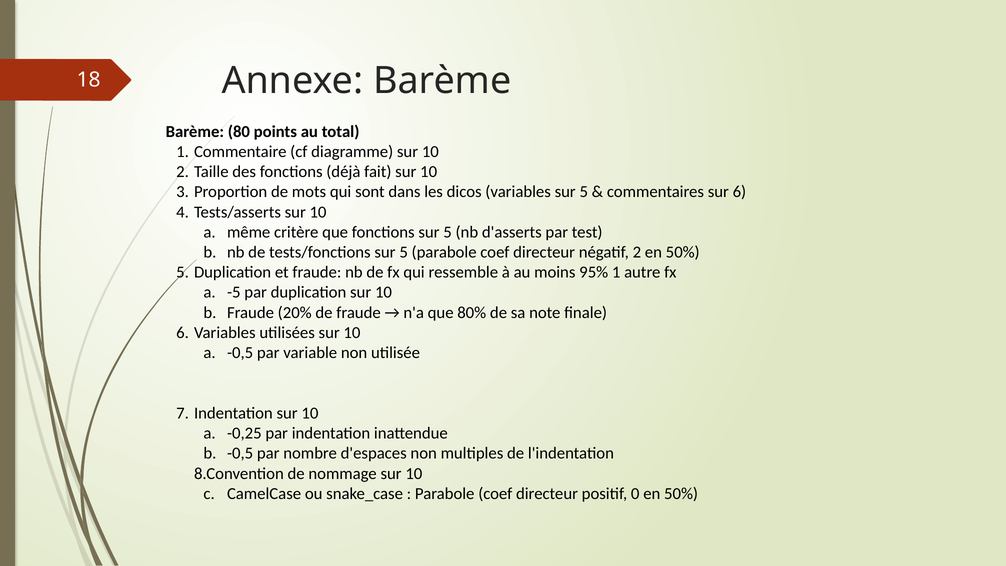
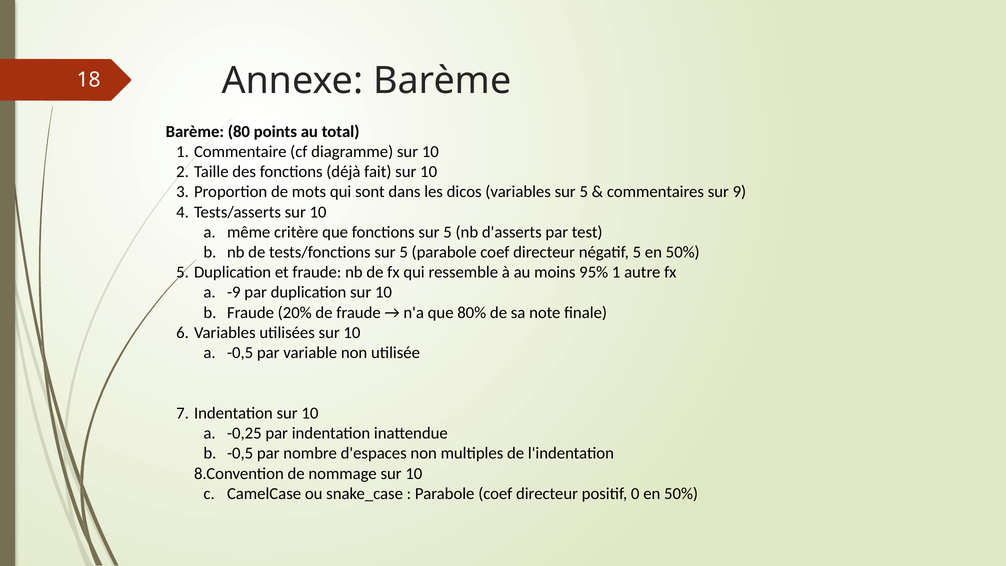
sur 6: 6 -> 9
négatif 2: 2 -> 5
-5: -5 -> -9
